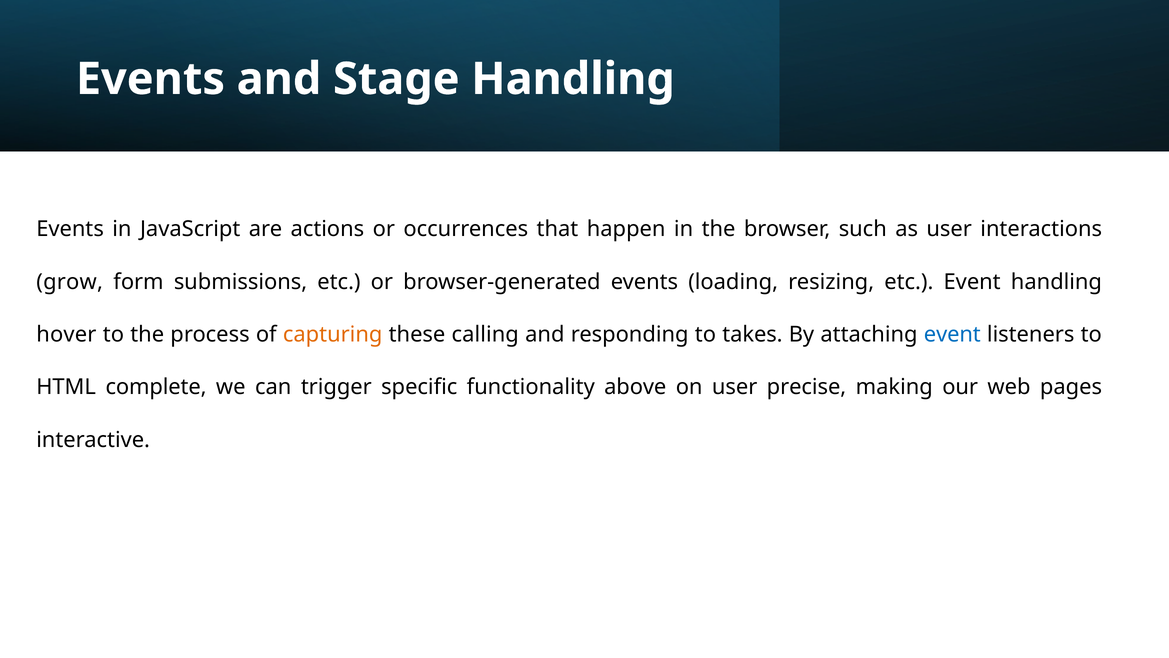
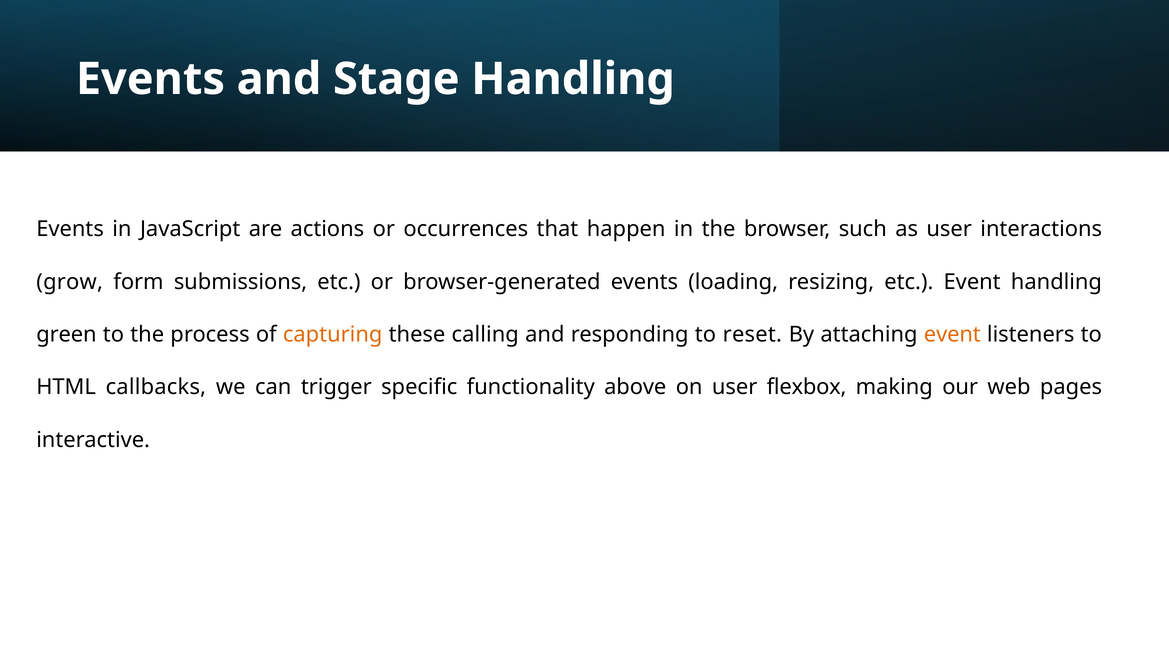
hover: hover -> green
takes: takes -> reset
event at (952, 334) colour: blue -> orange
complete: complete -> callbacks
precise: precise -> flexbox
